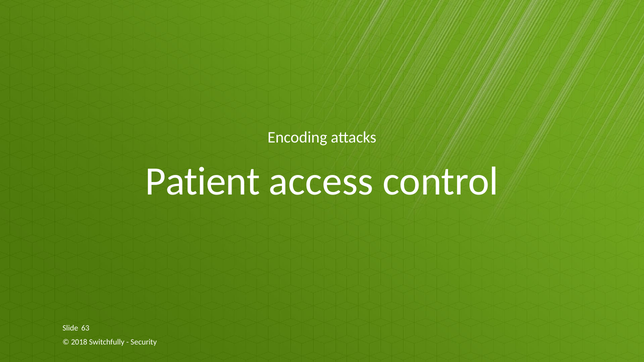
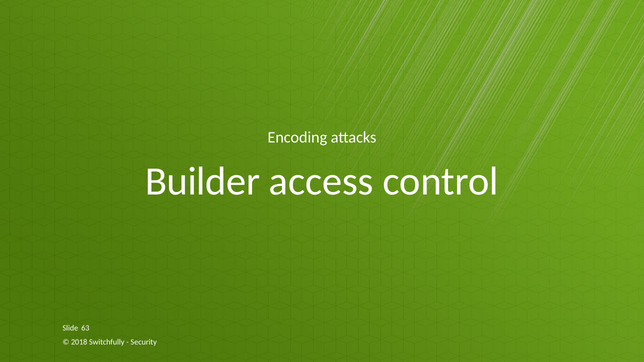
Patient: Patient -> Builder
